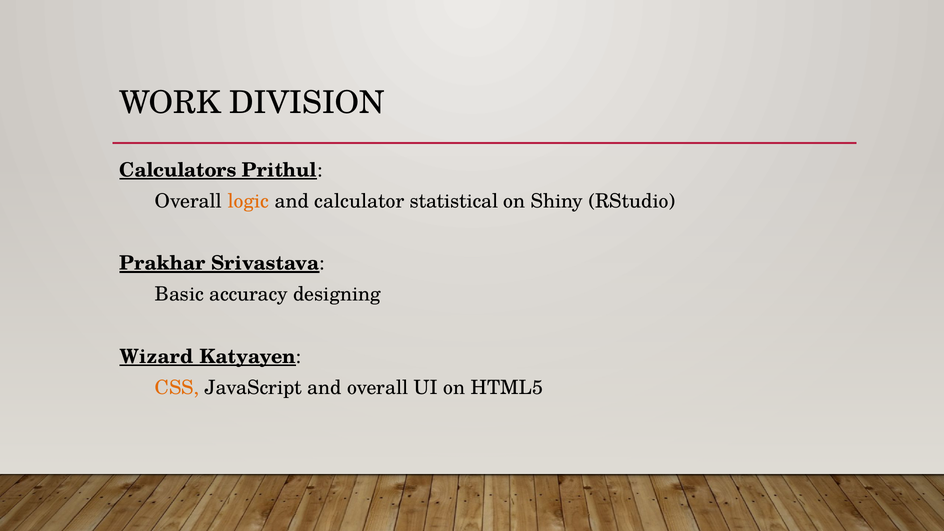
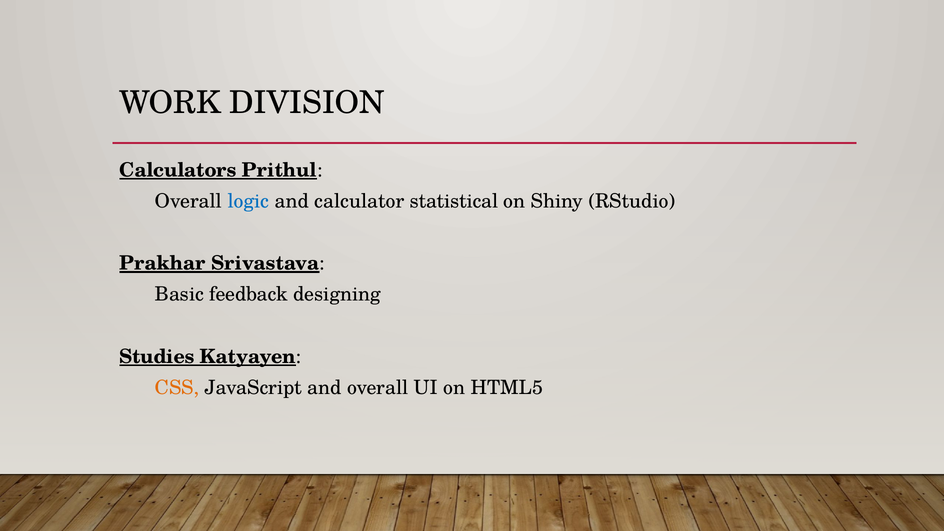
logic colour: orange -> blue
accuracy: accuracy -> feedback
Wizard: Wizard -> Studies
